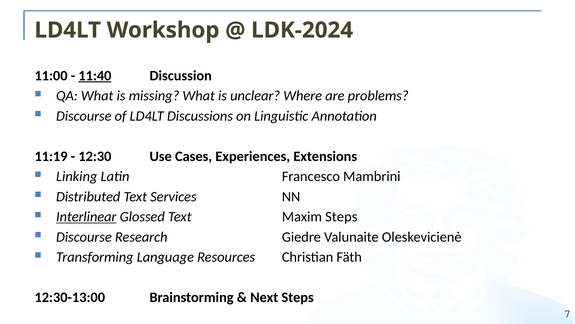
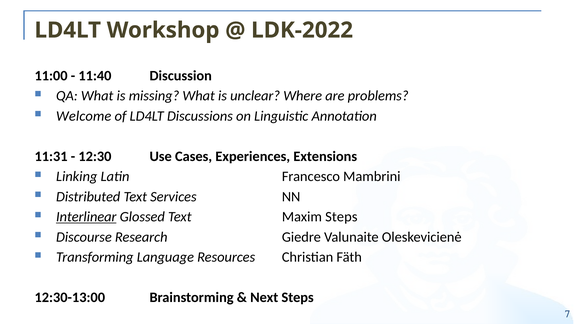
LDK-2024: LDK-2024 -> LDK-2022
11:40 underline: present -> none
Discourse at (84, 116): Discourse -> Welcome
11:19: 11:19 -> 11:31
